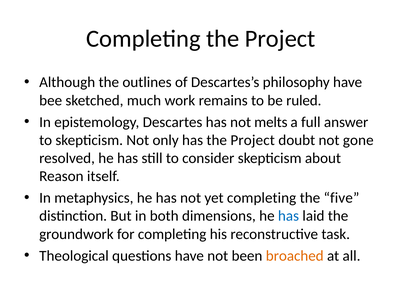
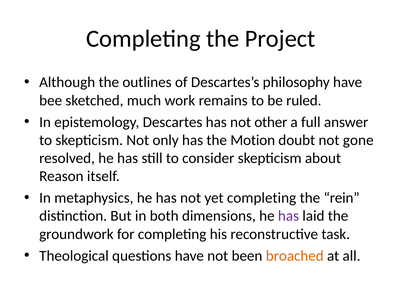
melts: melts -> other
has the Project: Project -> Motion
five: five -> rein
has at (289, 216) colour: blue -> purple
